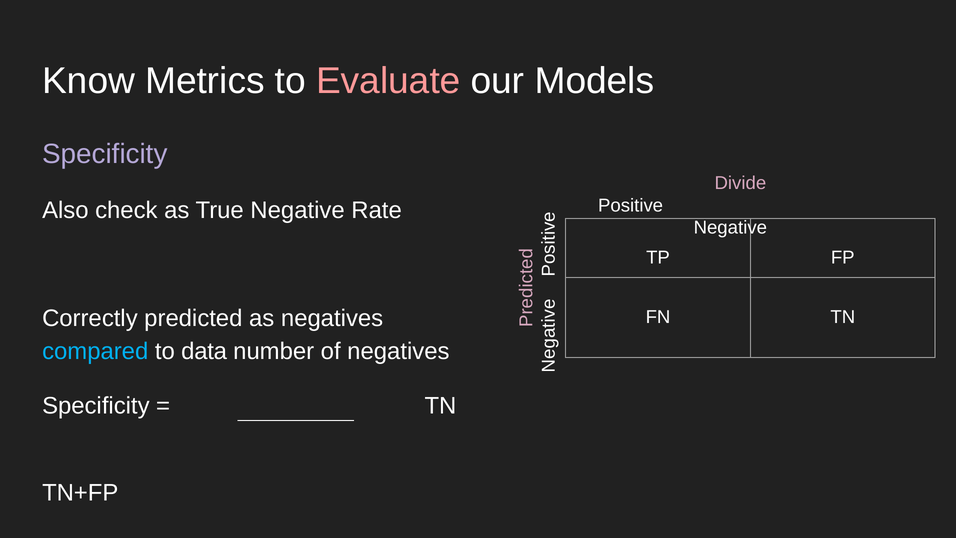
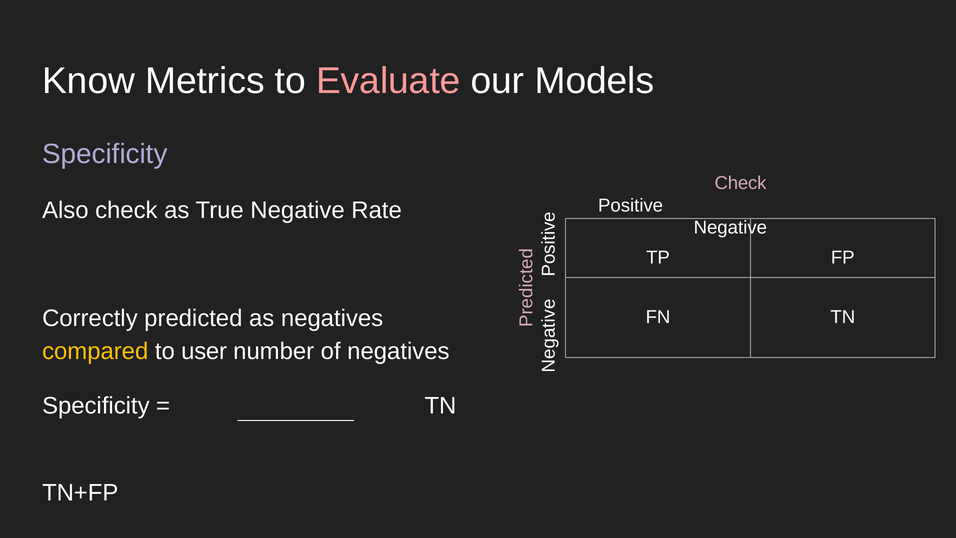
Divide at (740, 183): Divide -> Check
compared colour: light blue -> yellow
data: data -> user
